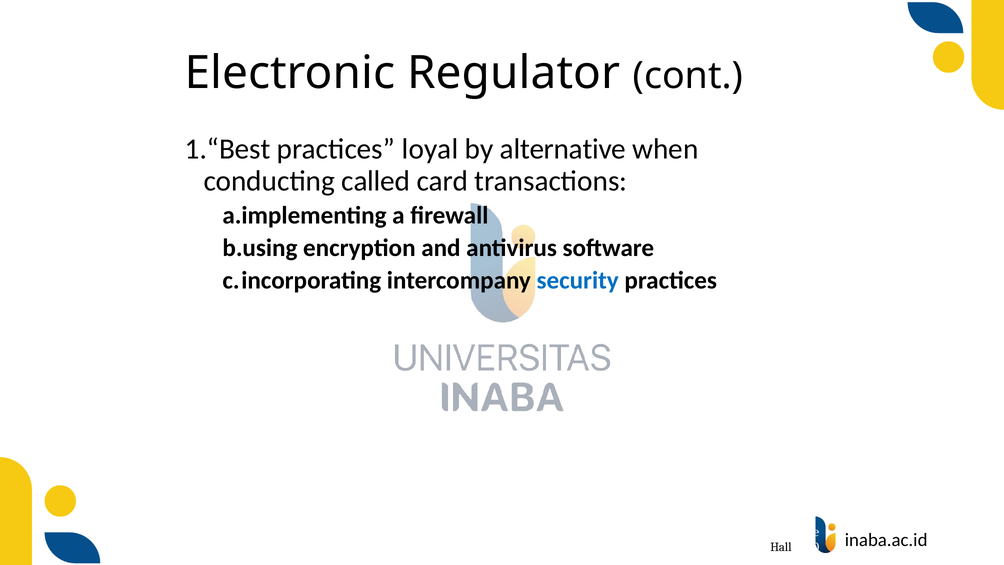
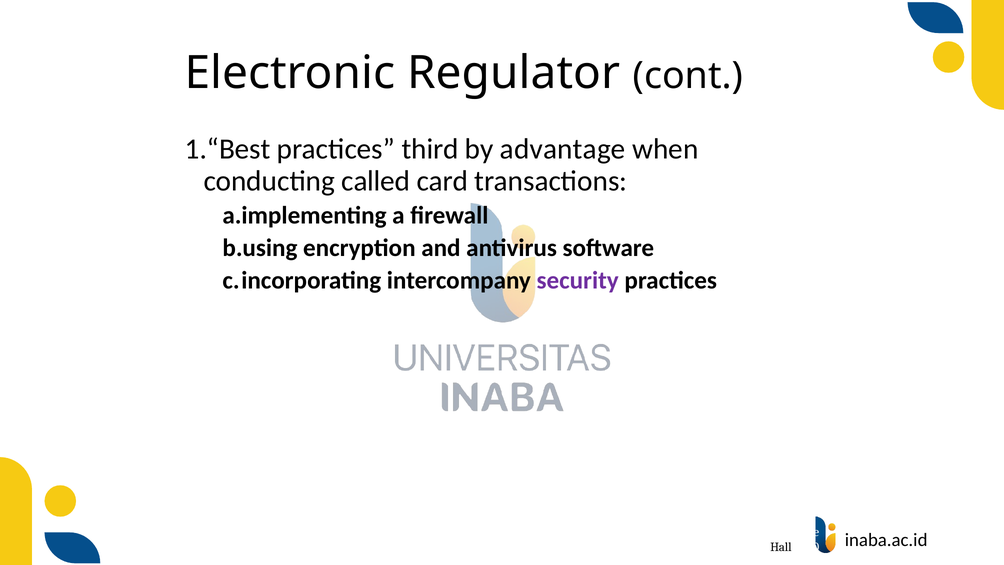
loyal: loyal -> third
alternative: alternative -> advantage
security colour: blue -> purple
